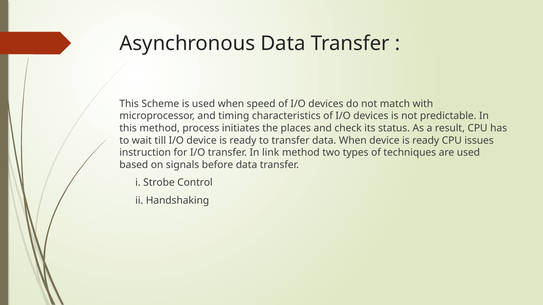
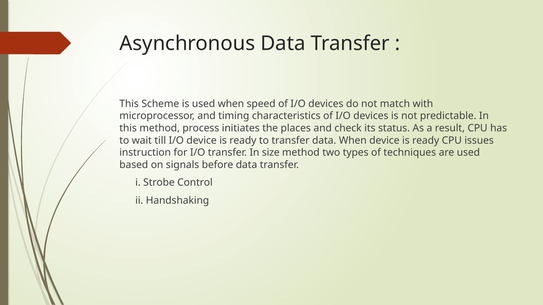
link: link -> size
